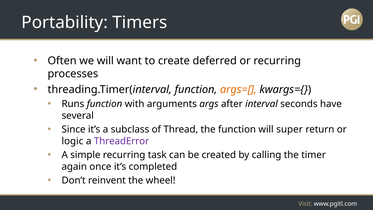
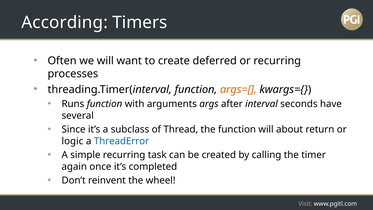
Portability: Portability -> According
super: super -> about
ThreadError colour: purple -> blue
